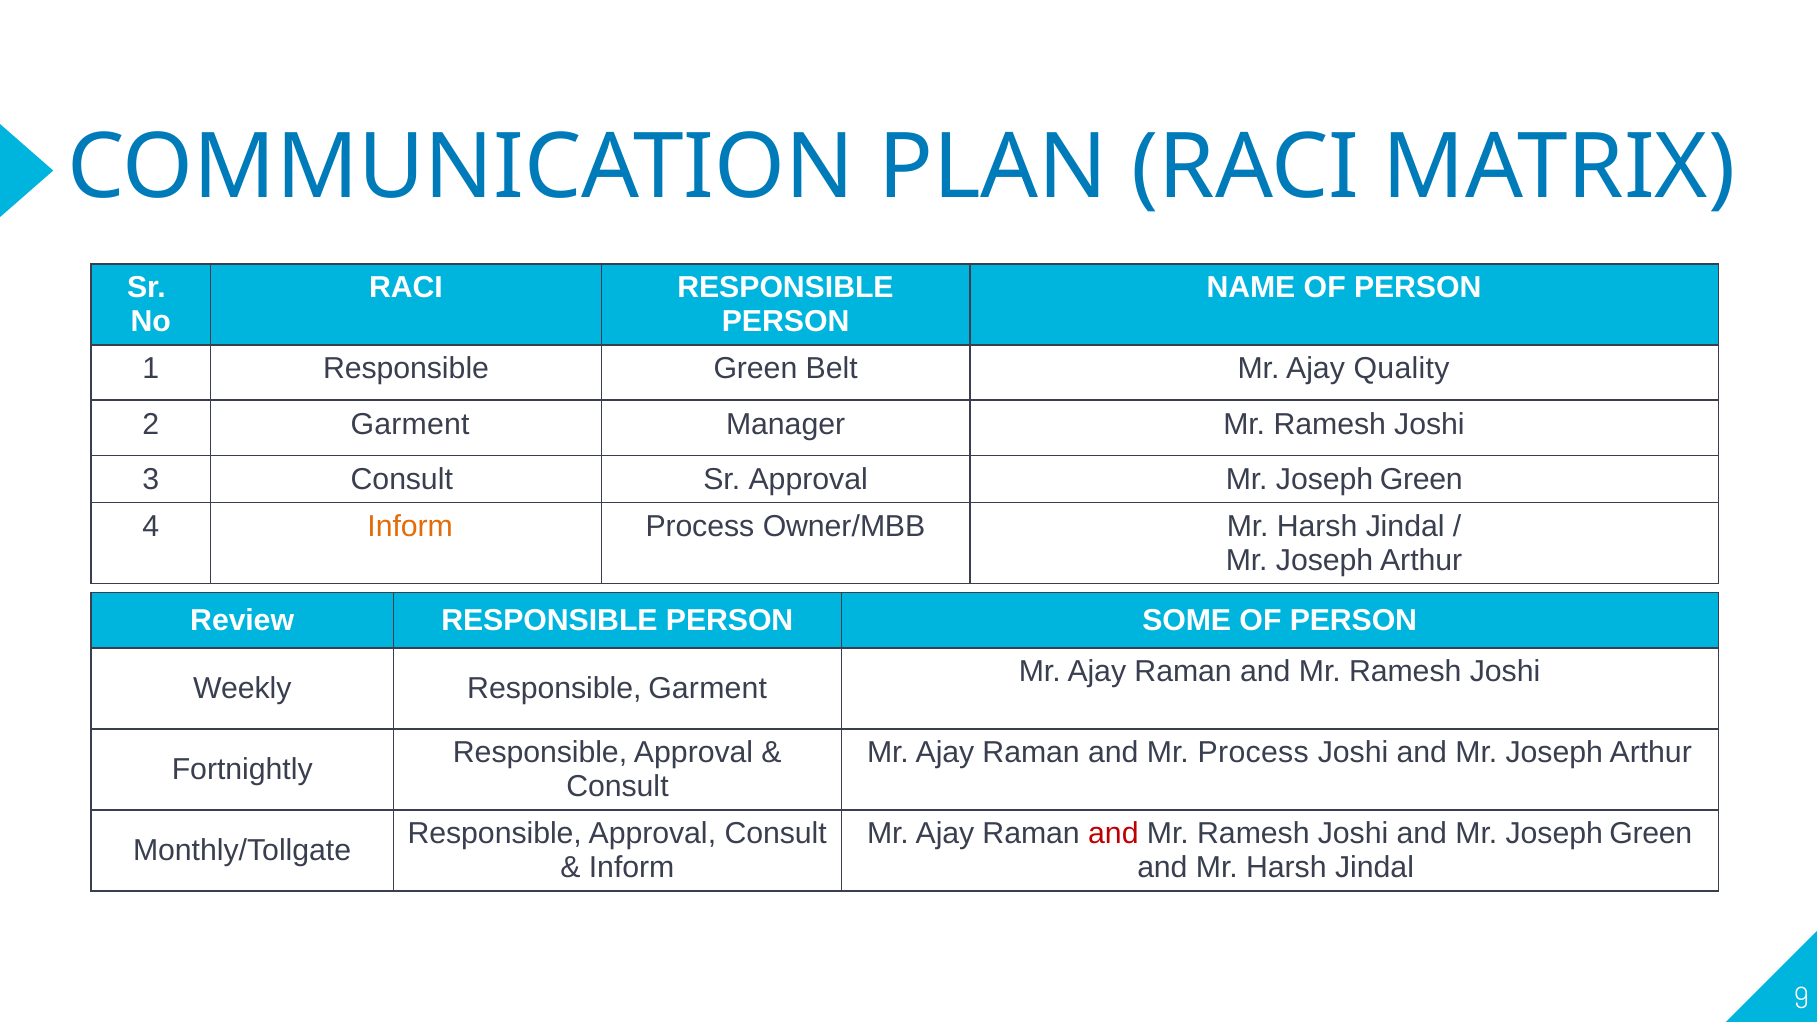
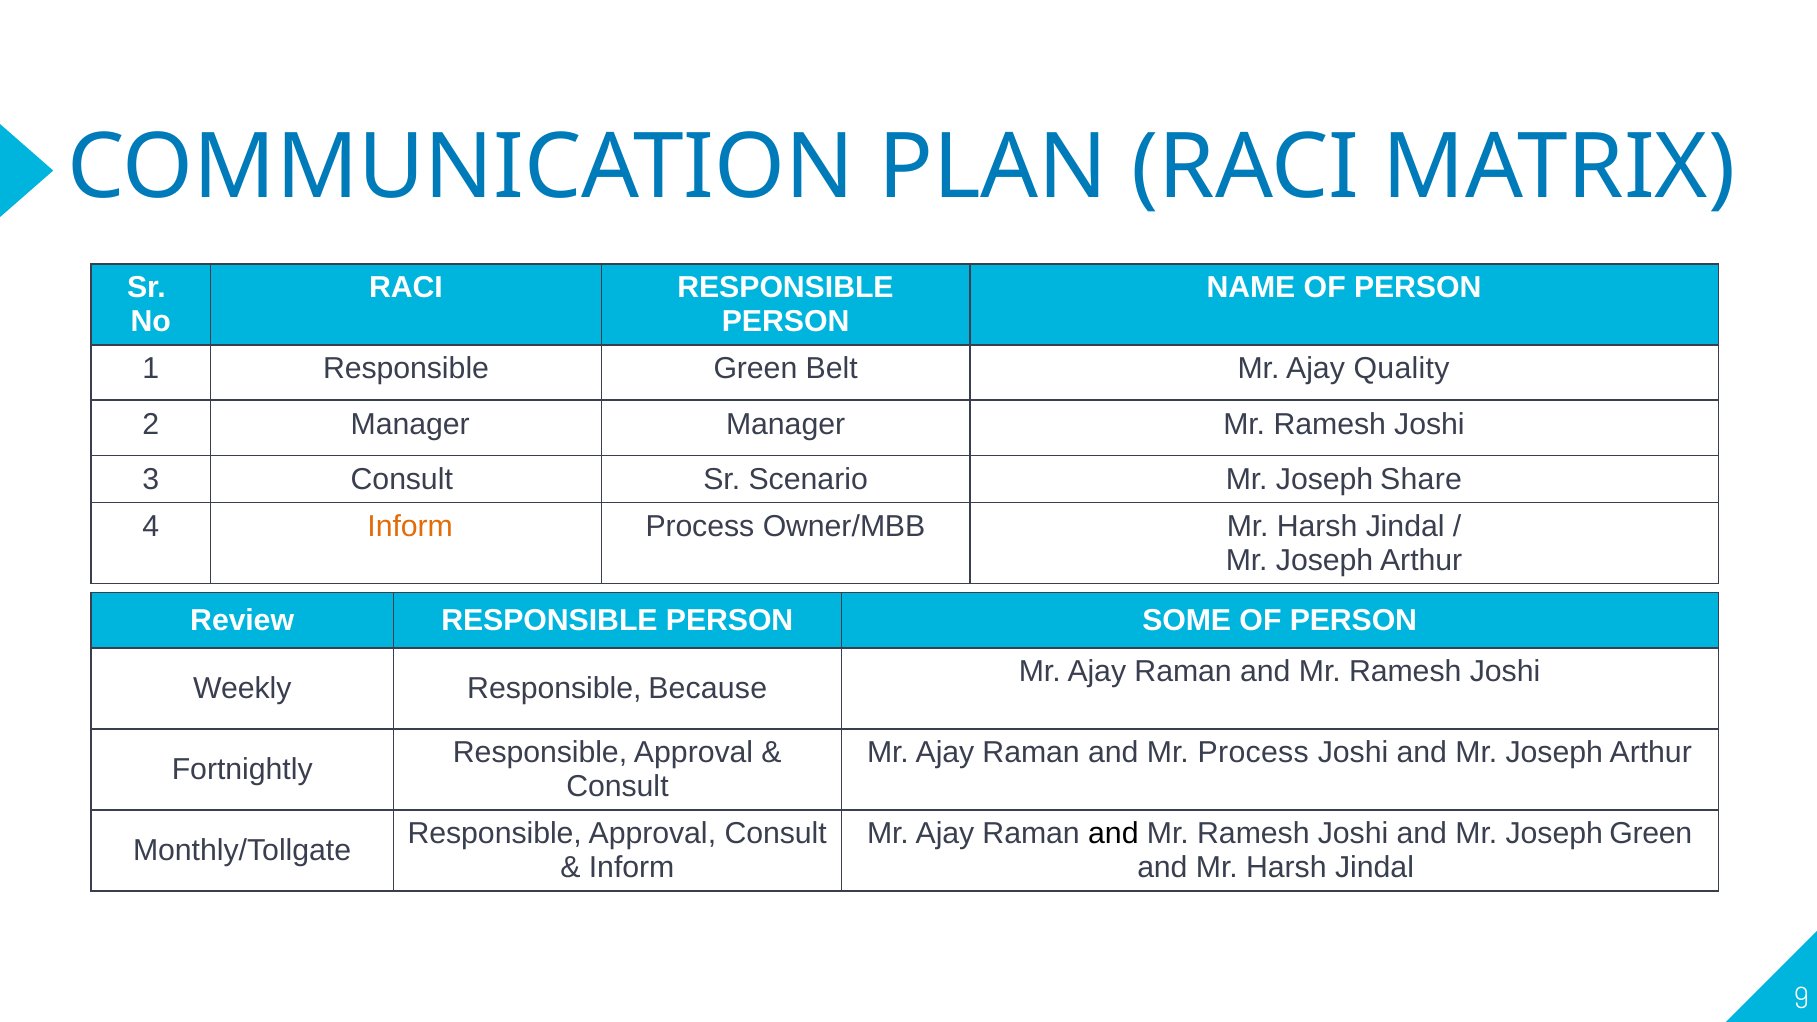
2 Garment: Garment -> Manager
Sr Approval: Approval -> Scenario
Green at (1421, 479): Green -> Share
Responsible Garment: Garment -> Because
and at (1113, 834) colour: red -> black
